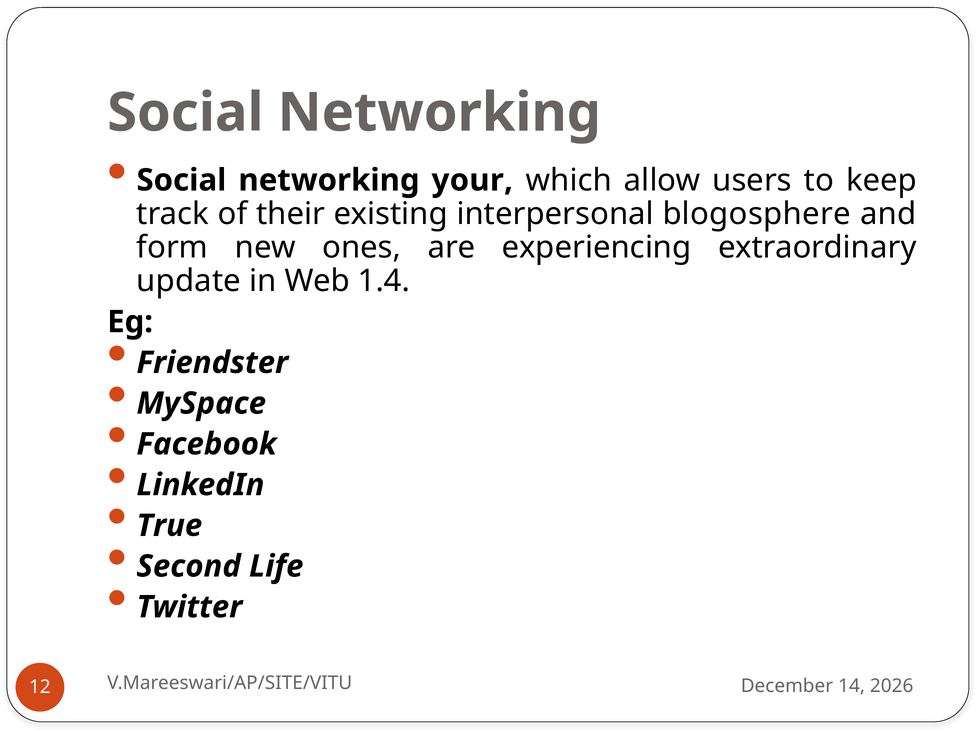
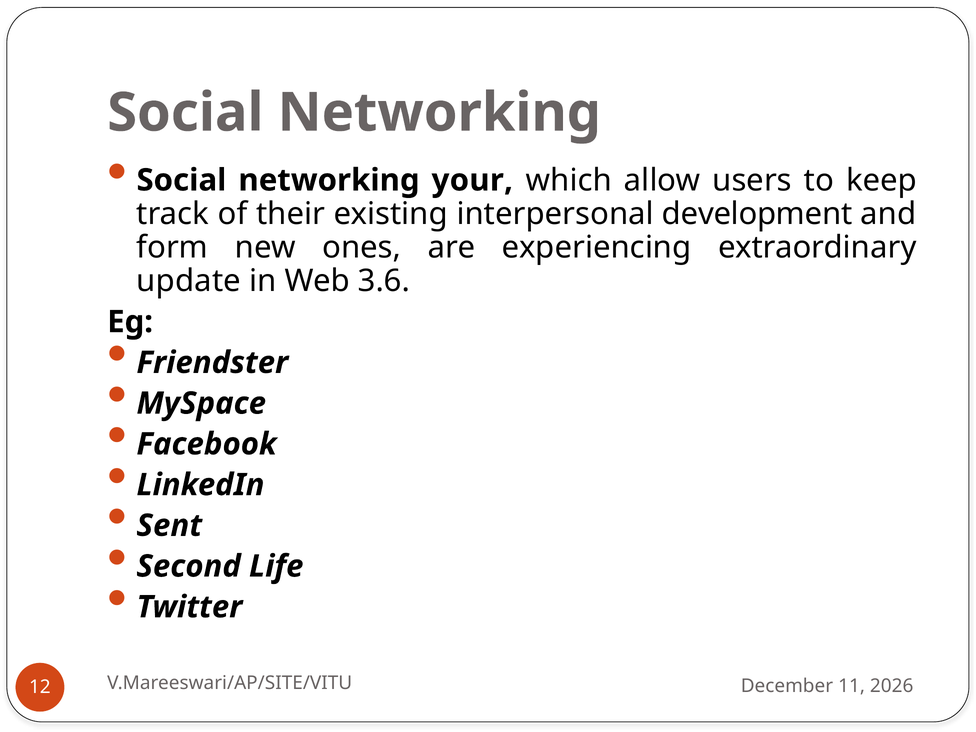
blogosphere: blogosphere -> development
1.4: 1.4 -> 3.6
True: True -> Sent
14: 14 -> 11
